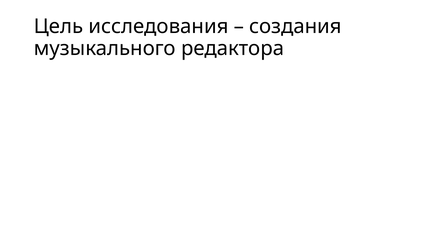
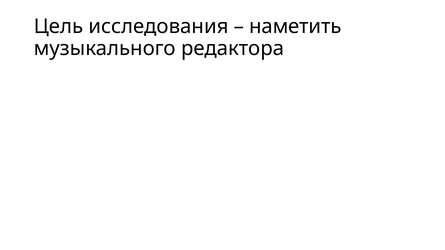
создания: создания -> наметить
